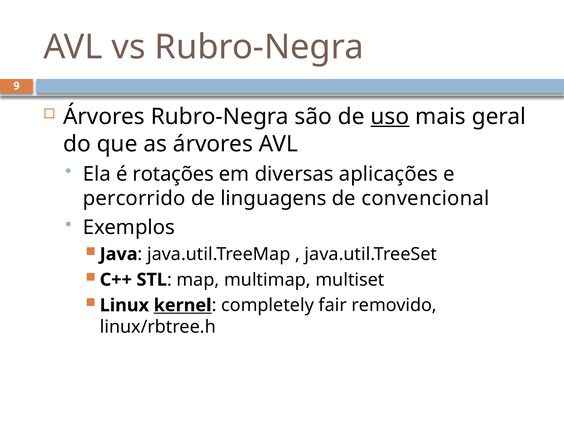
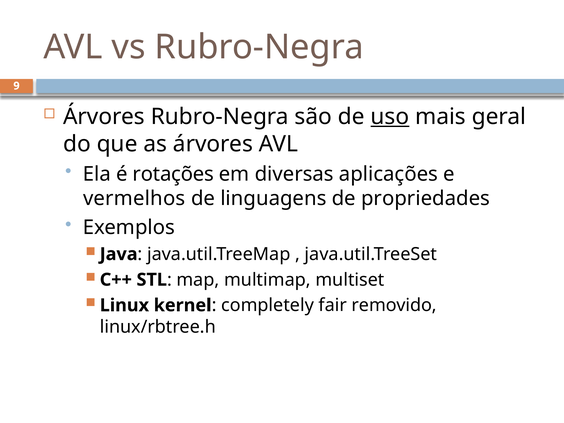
percorrido: percorrido -> vermelhos
convencional: convencional -> propriedades
kernel underline: present -> none
